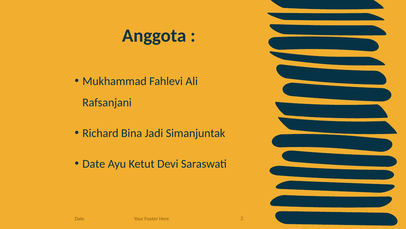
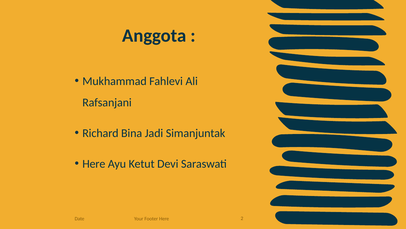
Date at (94, 164): Date -> Here
